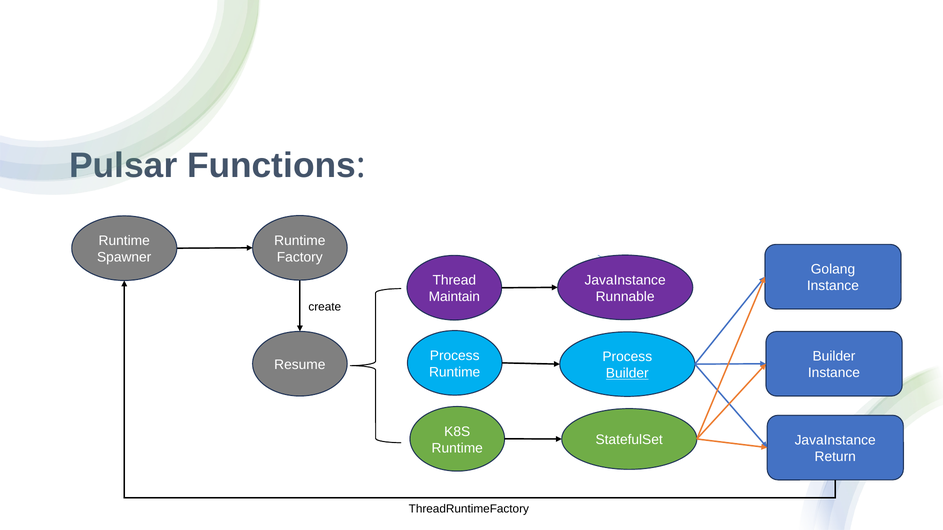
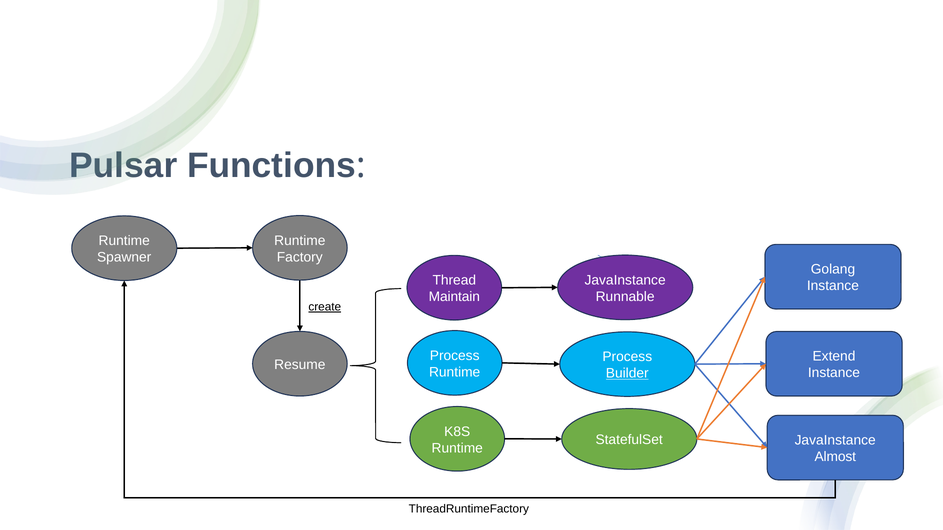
create underline: none -> present
Builder at (834, 357): Builder -> Extend
Return: Return -> Almost
